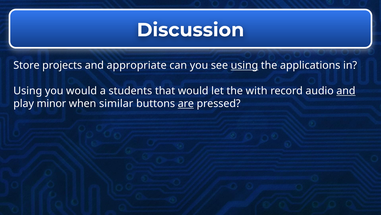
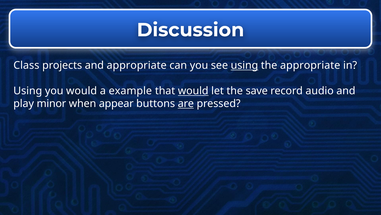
Store: Store -> Class
the applications: applications -> appropriate
students: students -> example
would at (193, 91) underline: none -> present
with: with -> save
and at (346, 91) underline: present -> none
similar: similar -> appear
